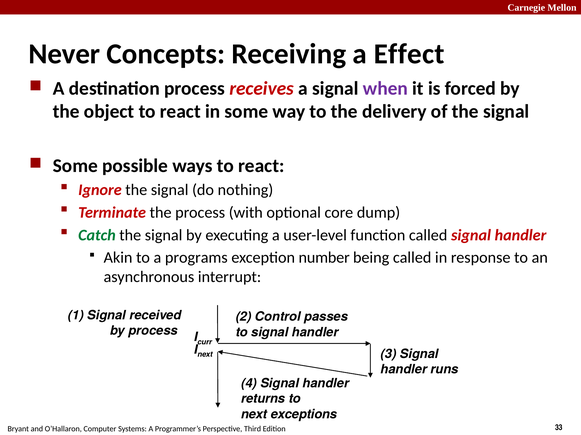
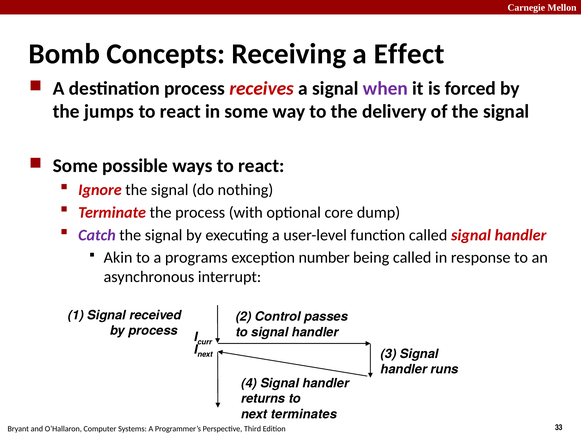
Never: Never -> Bomb
object: object -> jumps
Catch colour: green -> purple
exceptions: exceptions -> terminates
